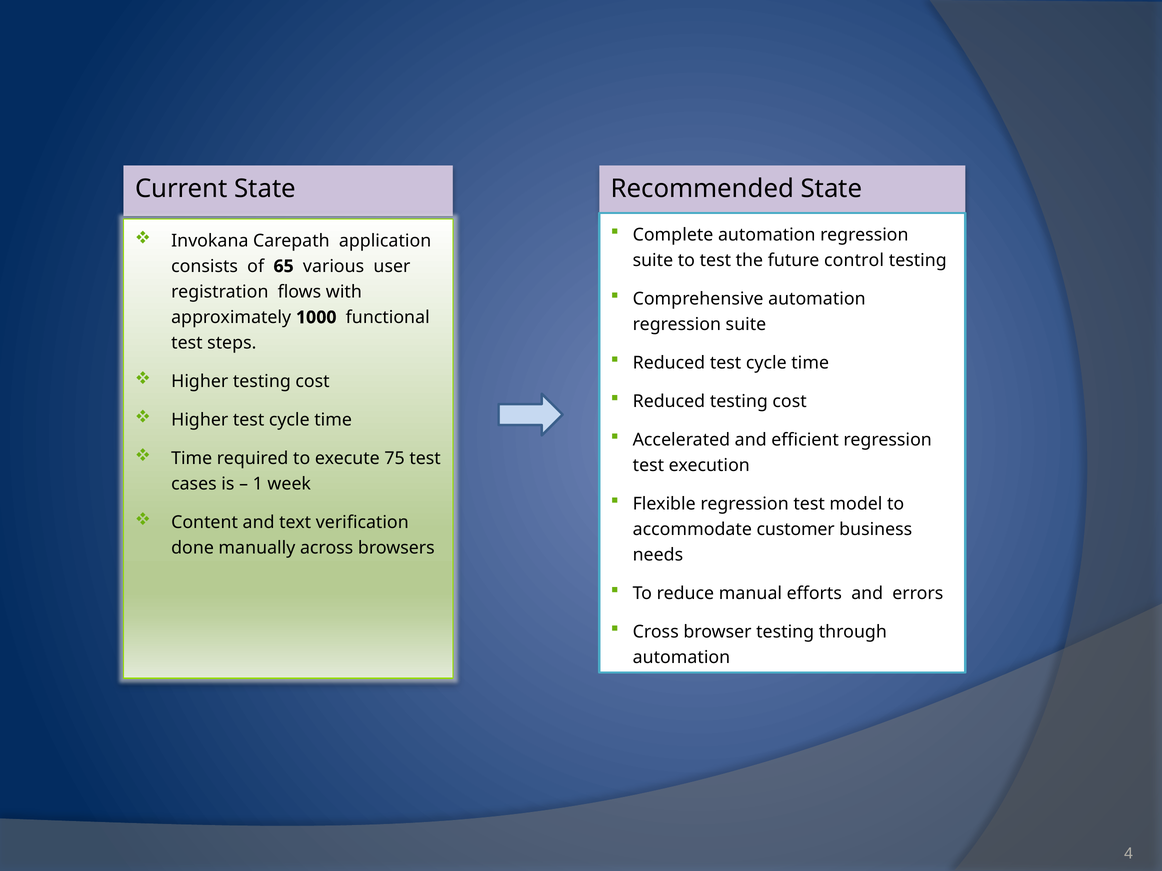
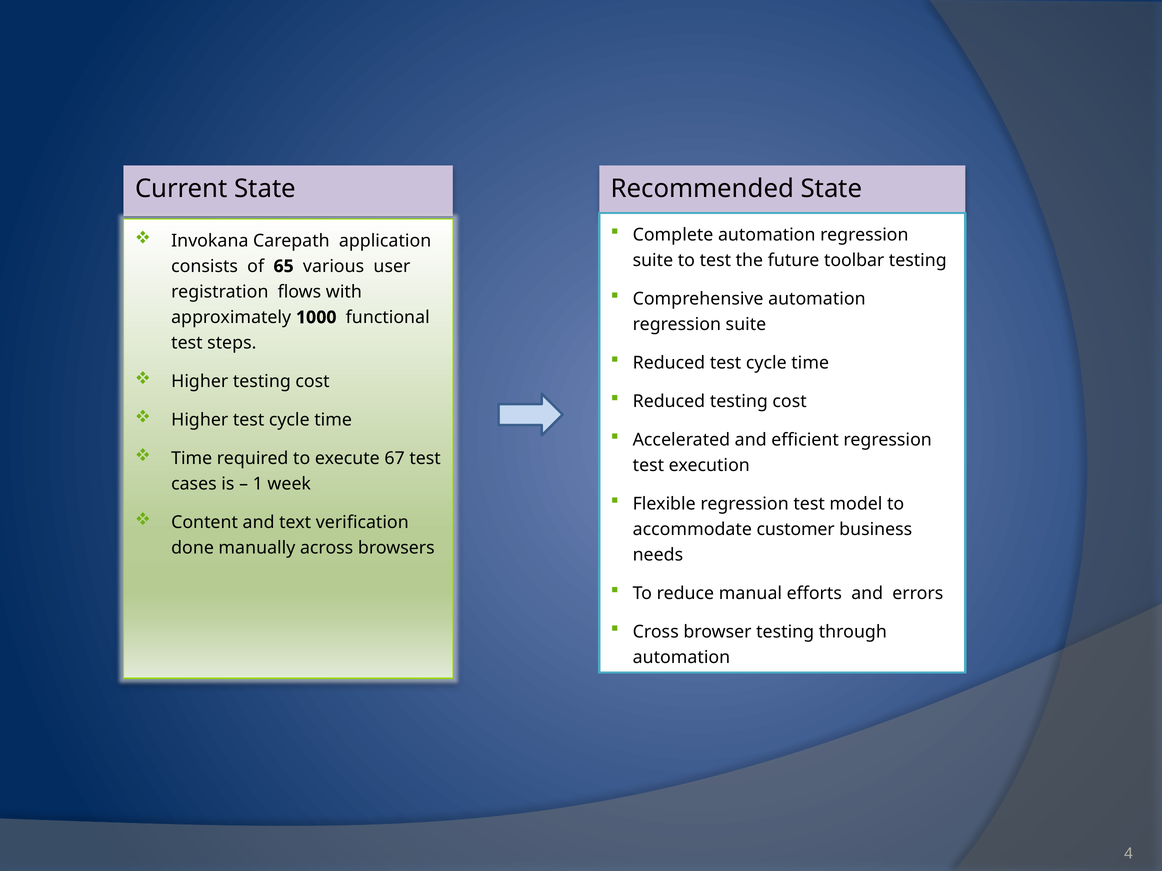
control: control -> toolbar
75: 75 -> 67
